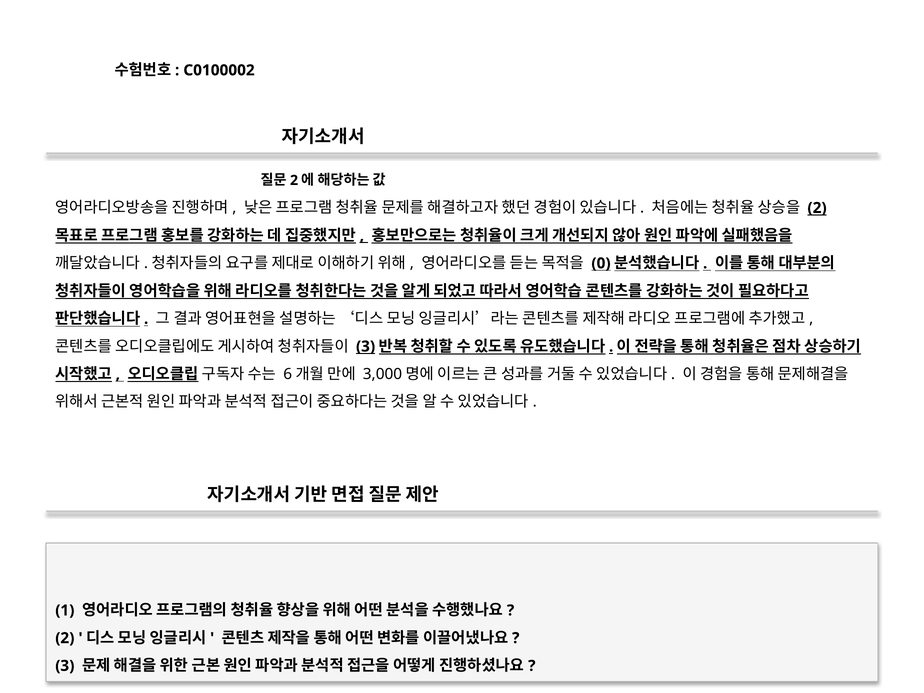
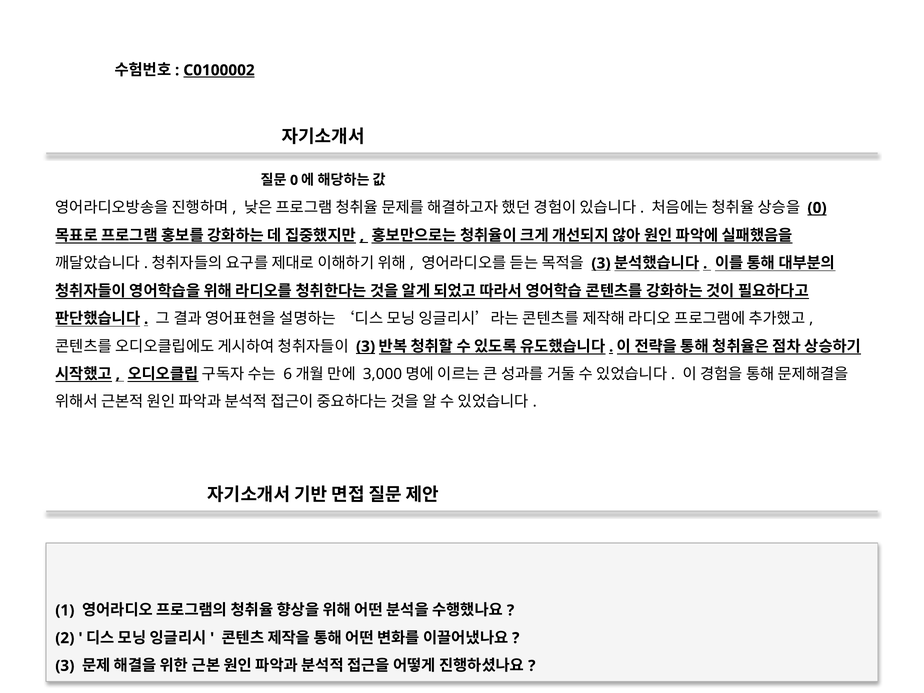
C0100002 underline: none -> present
2 at (294, 180): 2 -> 0
2 at (817, 208): 2 -> 0
0 at (601, 263): 0 -> 3
